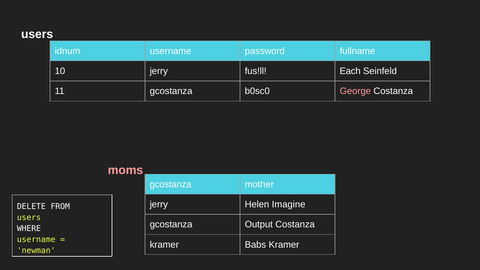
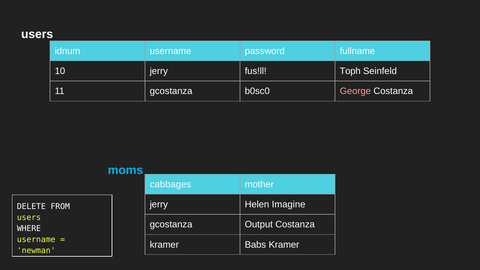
Each: Each -> Toph
moms colour: pink -> light blue
gcostanza at (171, 184): gcostanza -> cabbages
